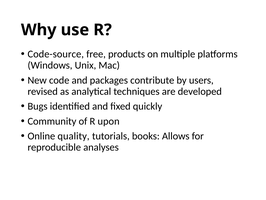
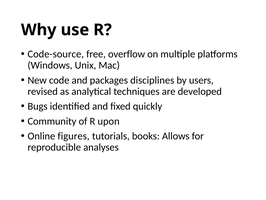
products: products -> overflow
contribute: contribute -> disciplines
quality: quality -> figures
